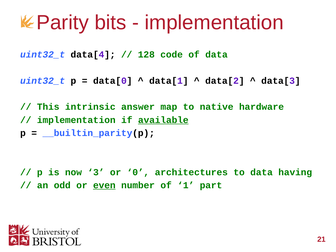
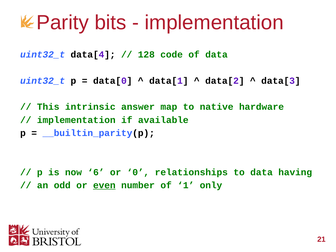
available underline: present -> none
3: 3 -> 6
architectures: architectures -> relationships
part: part -> only
